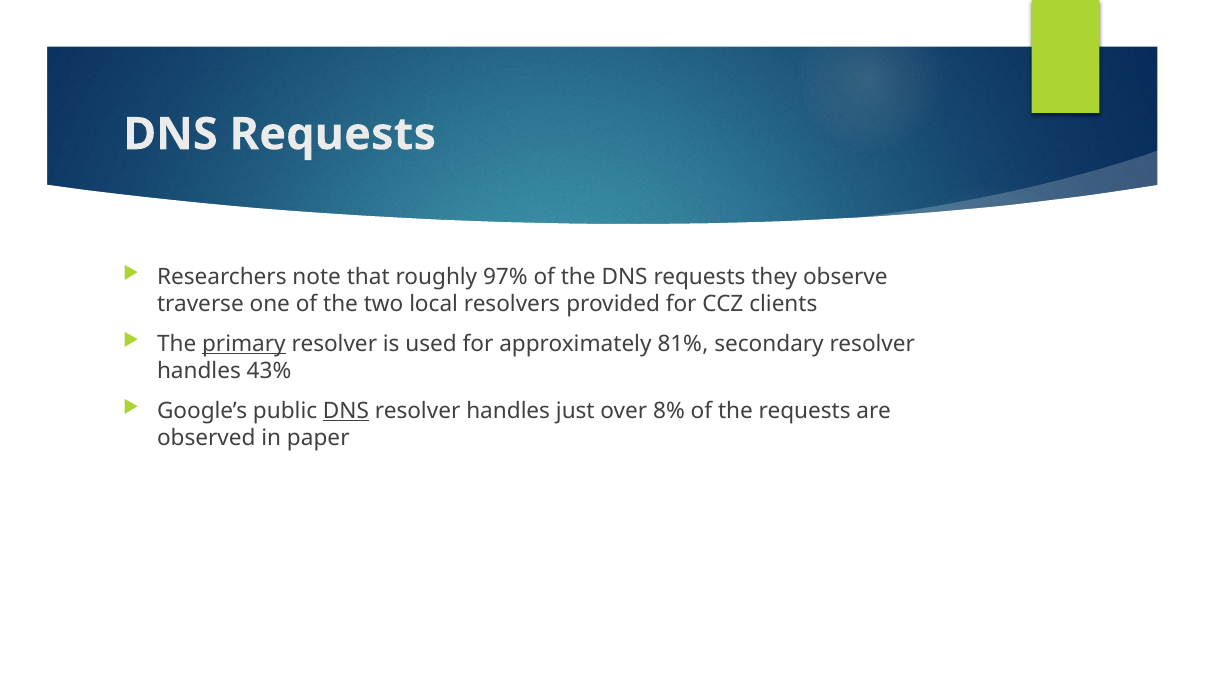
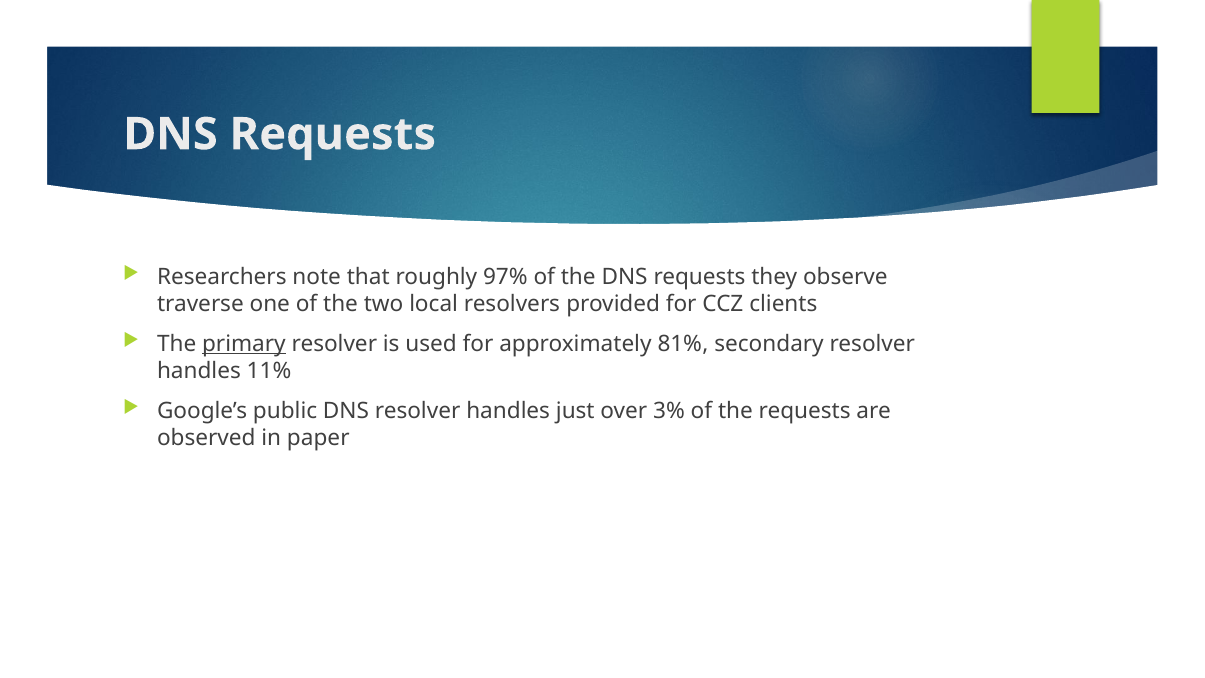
43%: 43% -> 11%
DNS at (346, 411) underline: present -> none
8%: 8% -> 3%
